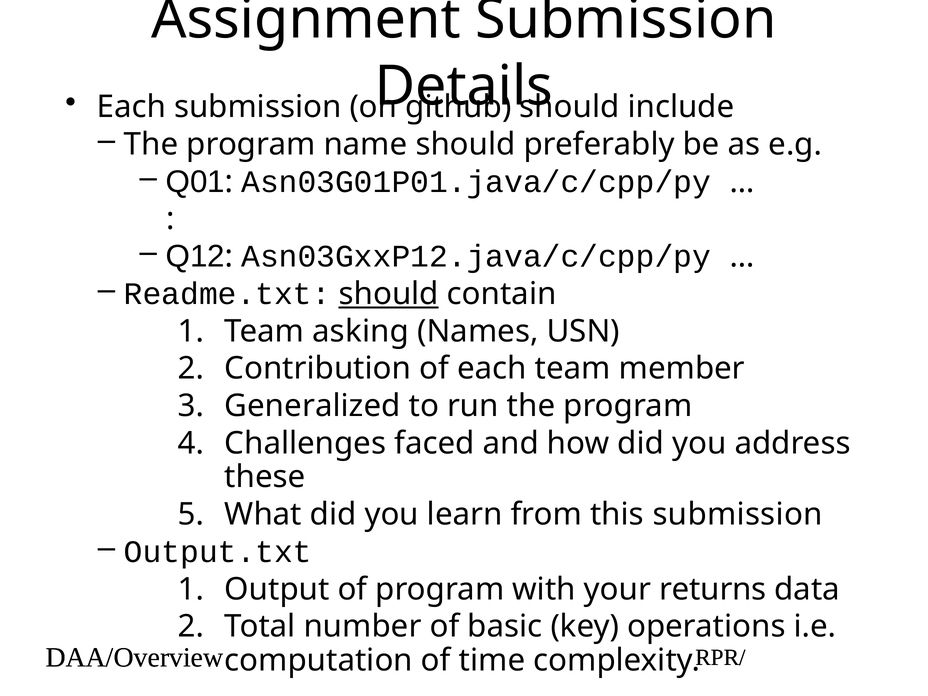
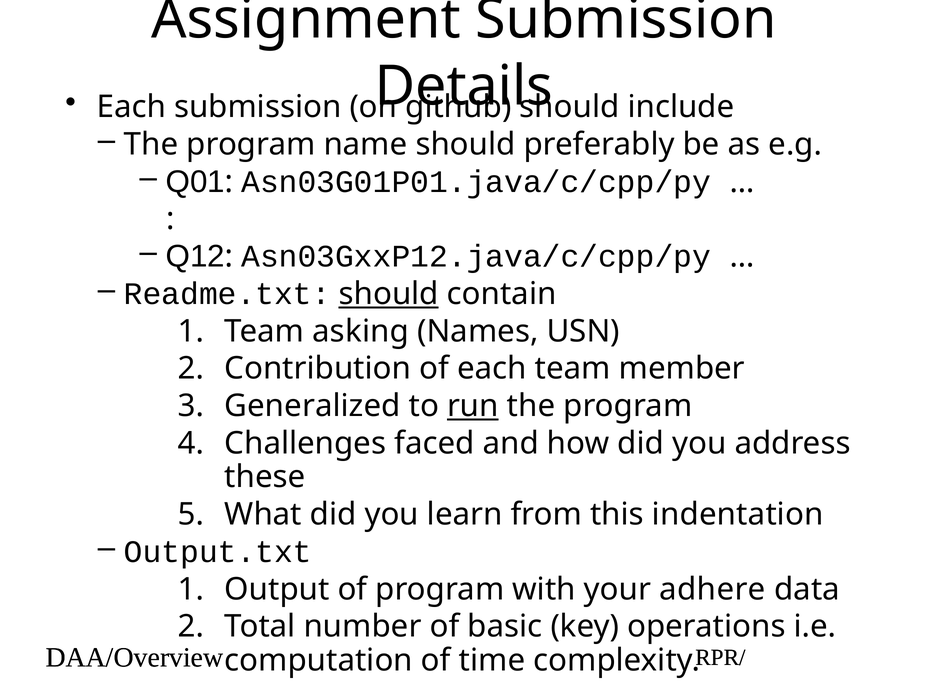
run underline: none -> present
this submission: submission -> indentation
returns: returns -> adhere
